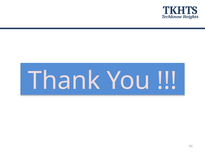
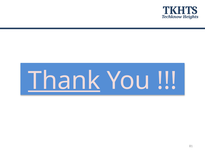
Thank underline: none -> present
